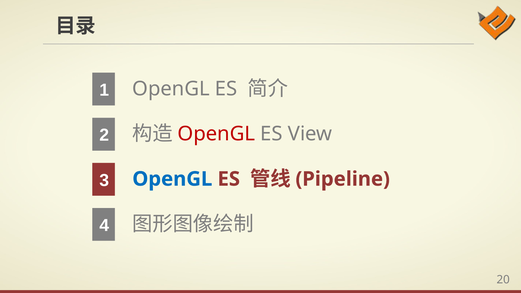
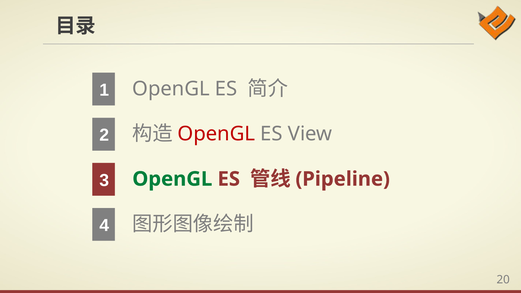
OpenGL at (172, 179) colour: blue -> green
